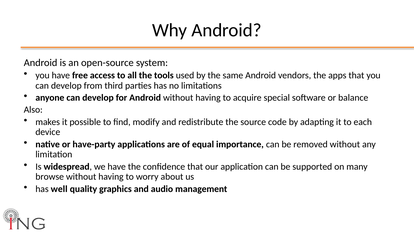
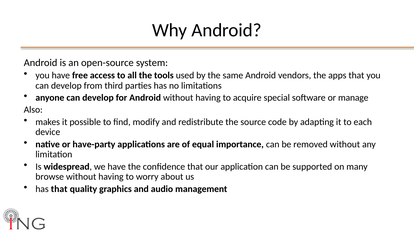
balance: balance -> manage
has well: well -> that
